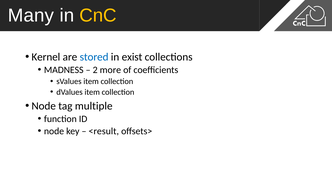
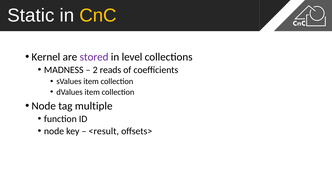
Many: Many -> Static
stored colour: blue -> purple
exist: exist -> level
more: more -> reads
